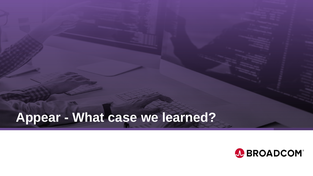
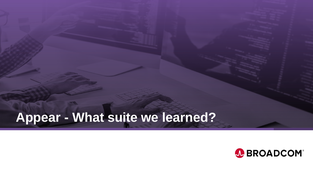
case: case -> suite
